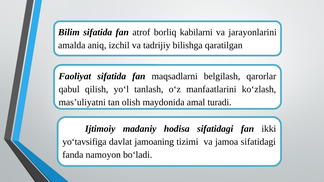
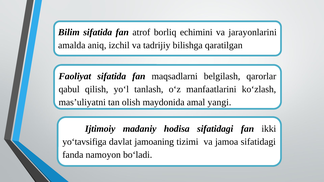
kabilarni: kabilarni -> echimini
turаdi: turаdi -> yangi
